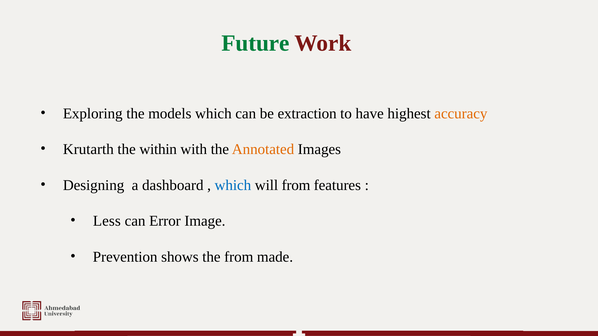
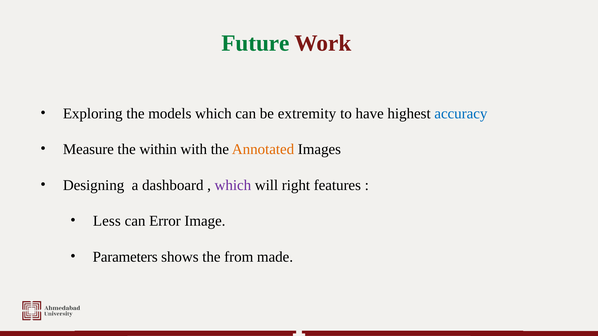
extraction: extraction -> extremity
accuracy colour: orange -> blue
Krutarth: Krutarth -> Measure
which at (233, 185) colour: blue -> purple
will from: from -> right
Prevention: Prevention -> Parameters
